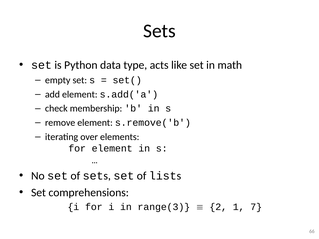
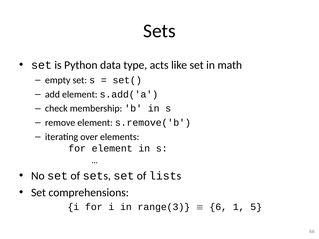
2: 2 -> 6
7: 7 -> 5
